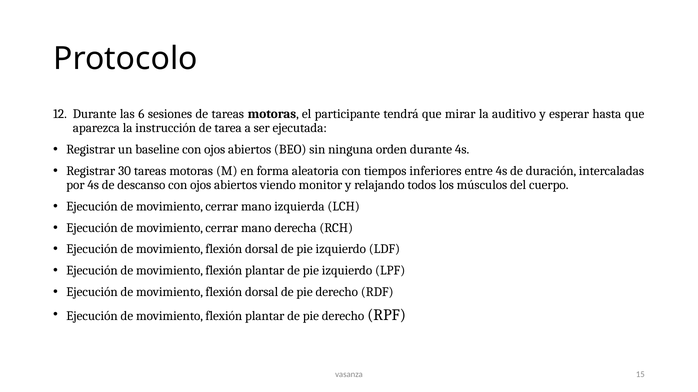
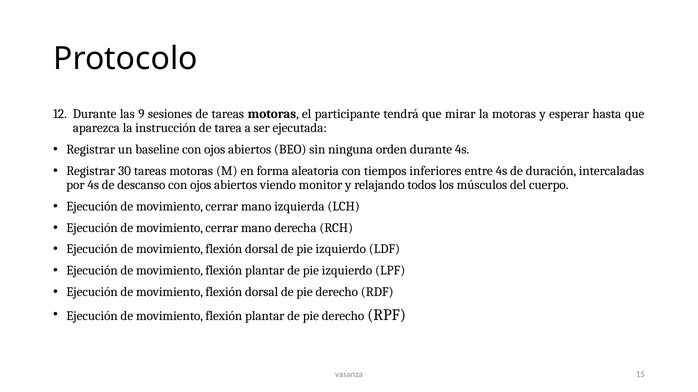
6: 6 -> 9
la auditivo: auditivo -> motoras
